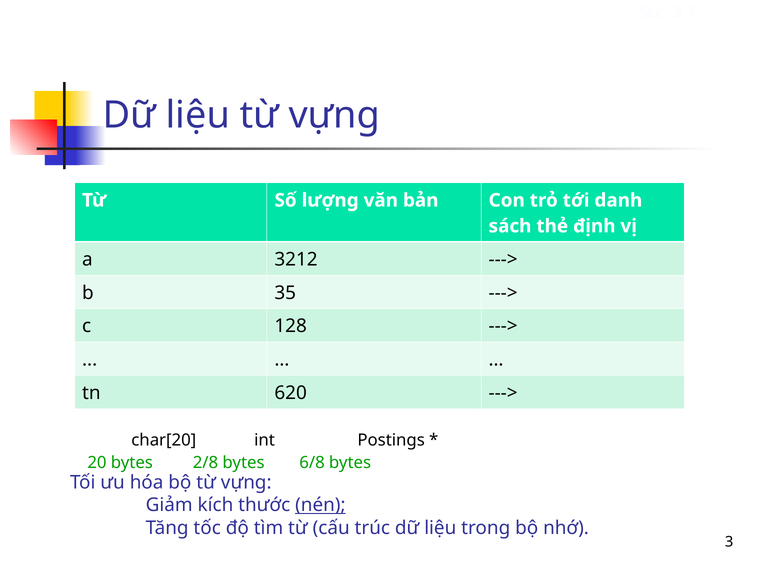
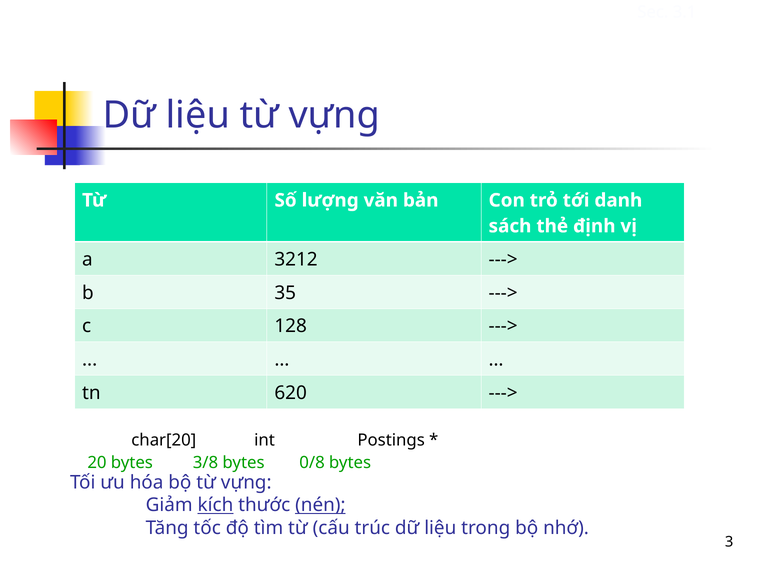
2/8: 2/8 -> 3/8
6/8: 6/8 -> 0/8
kích underline: none -> present
